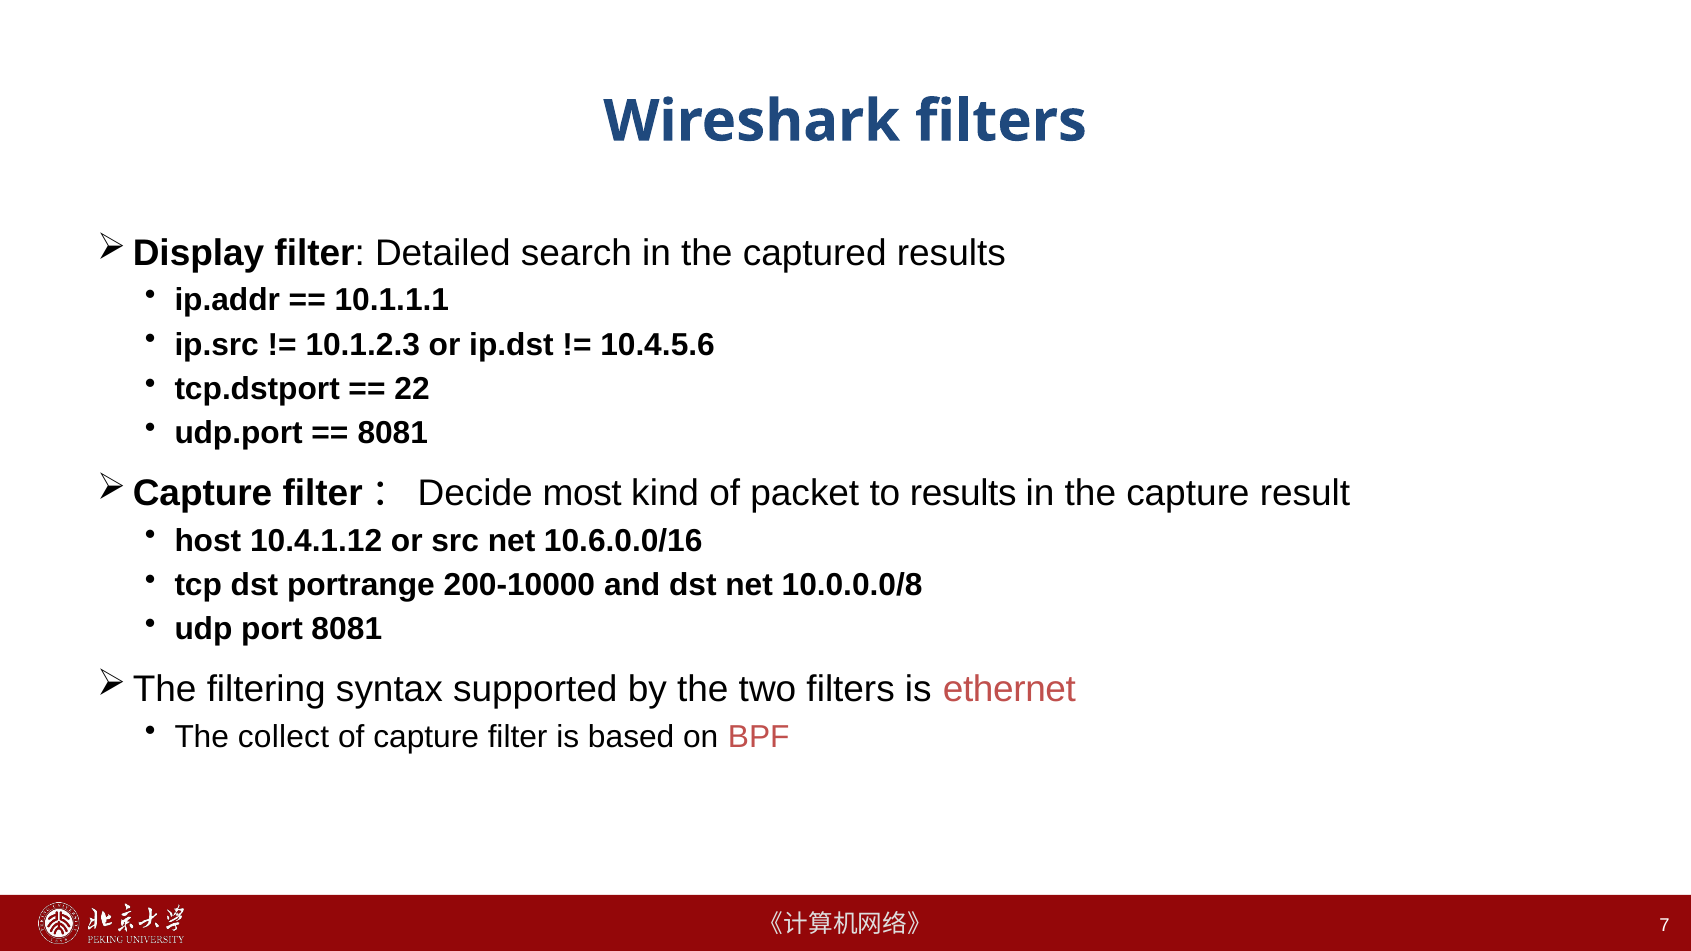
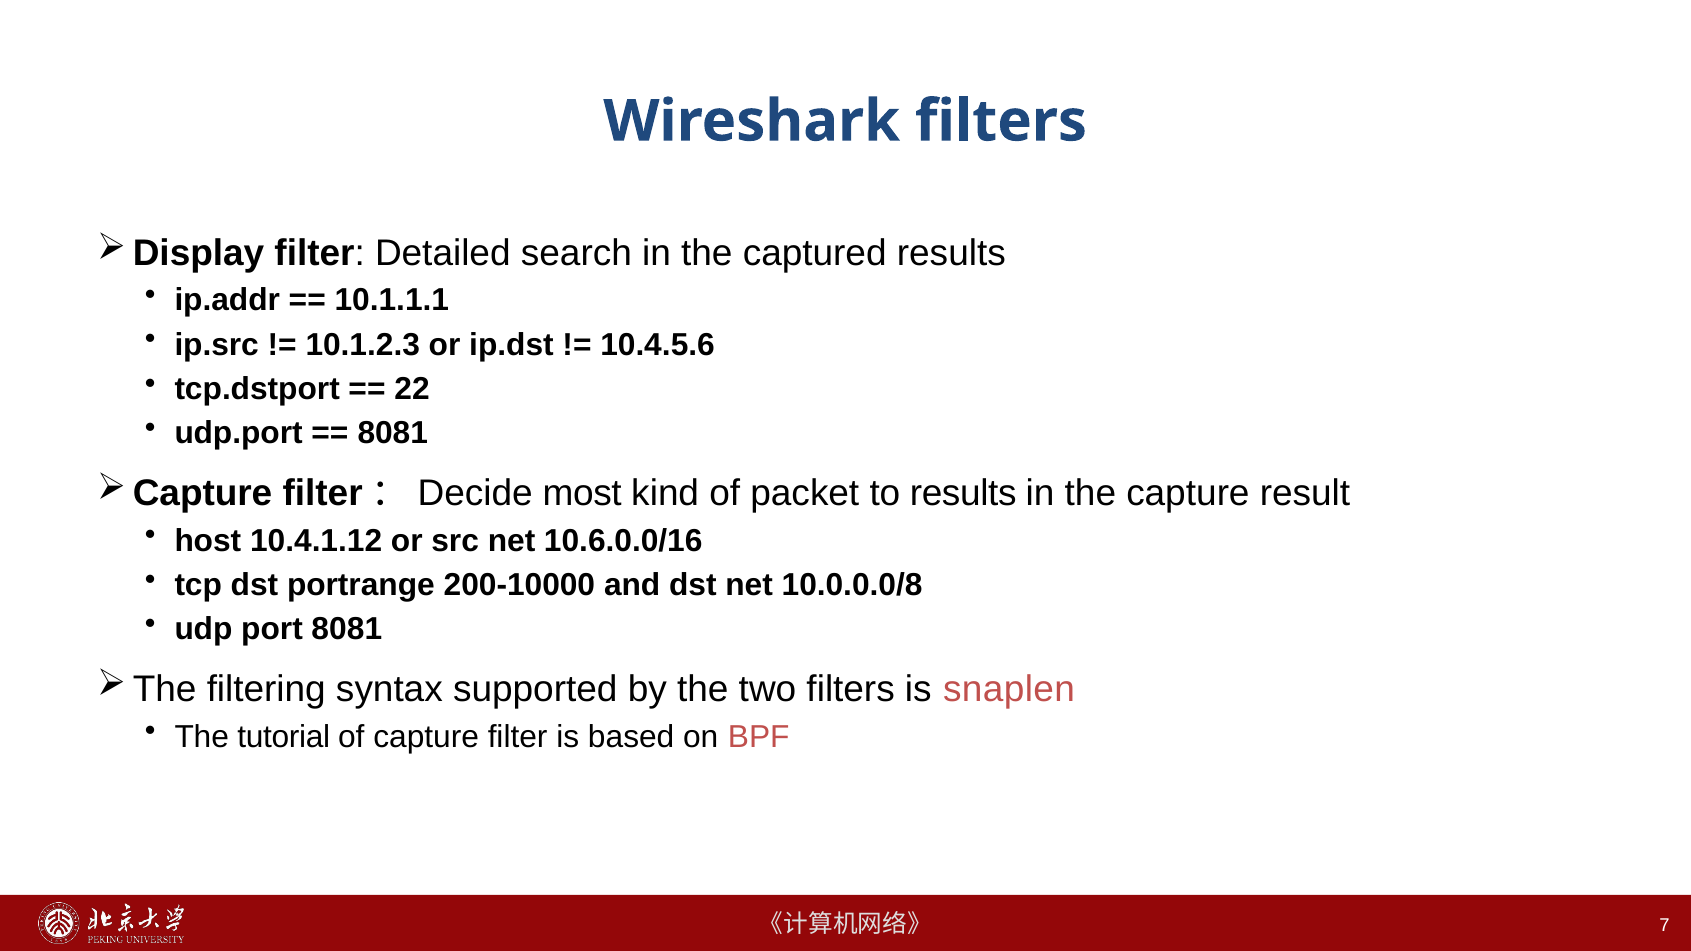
ethernet: ethernet -> snaplen
collect: collect -> tutorial
